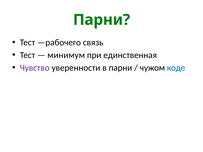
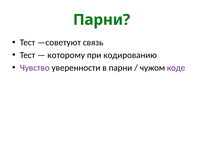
—рабочего: —рабочего -> —советуют
минимум: минимум -> которому
единственная: единственная -> кодированию
коде colour: blue -> purple
